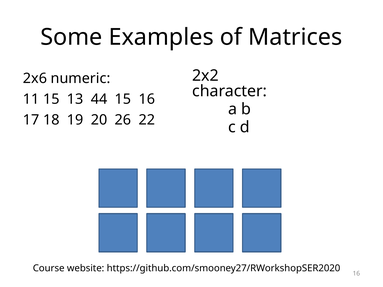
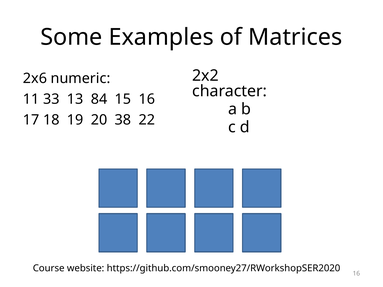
11 15: 15 -> 33
44: 44 -> 84
26: 26 -> 38
